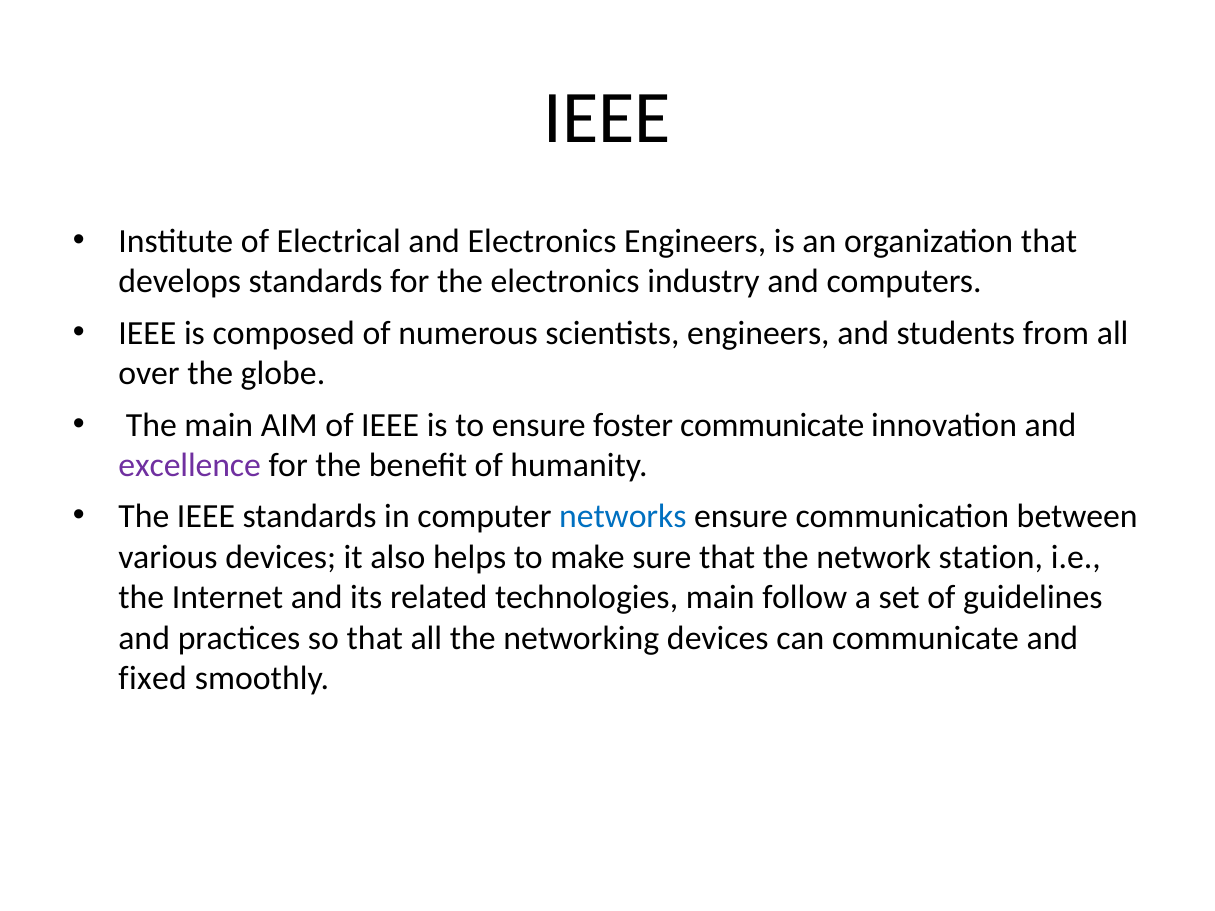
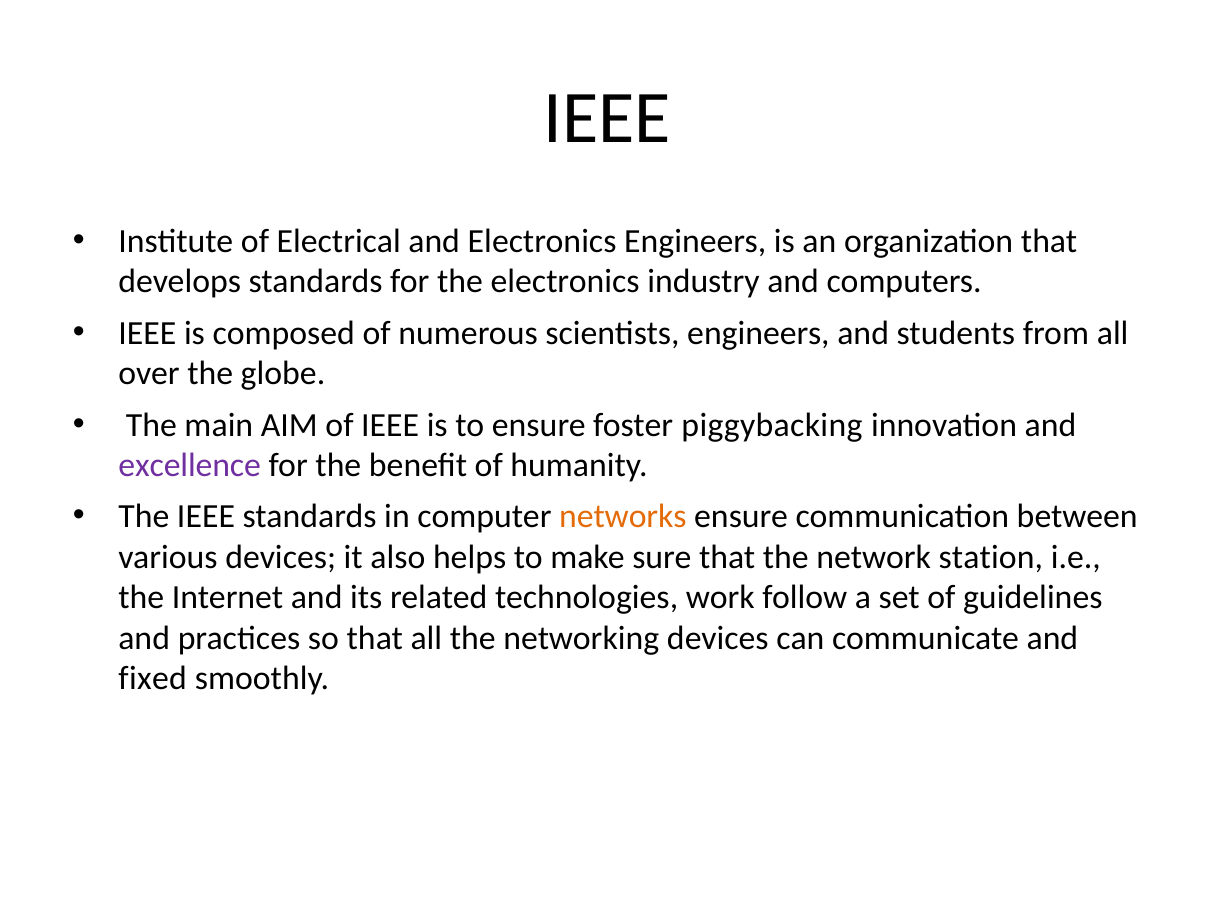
foster communicate: communicate -> piggybacking
networks colour: blue -> orange
technologies main: main -> work
